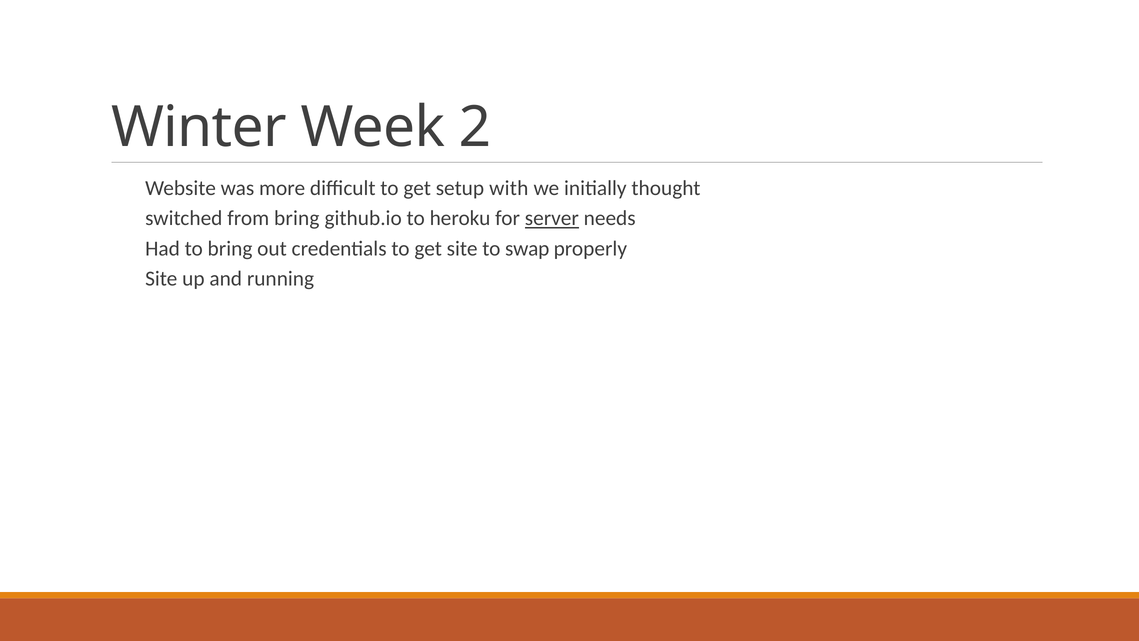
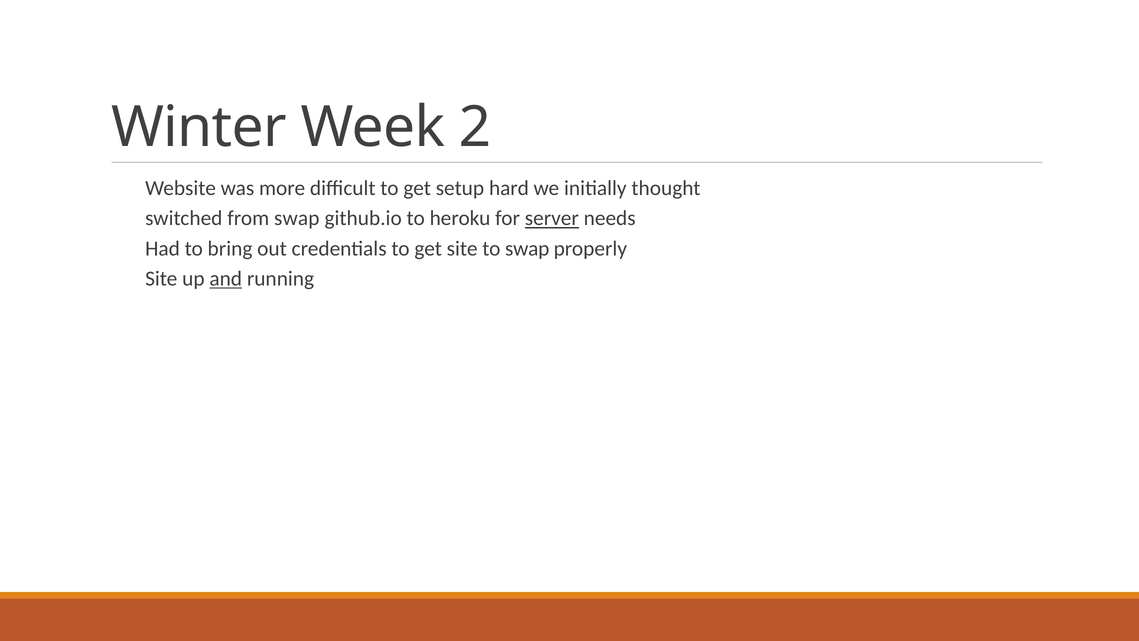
with: with -> hard
from bring: bring -> swap
and underline: none -> present
